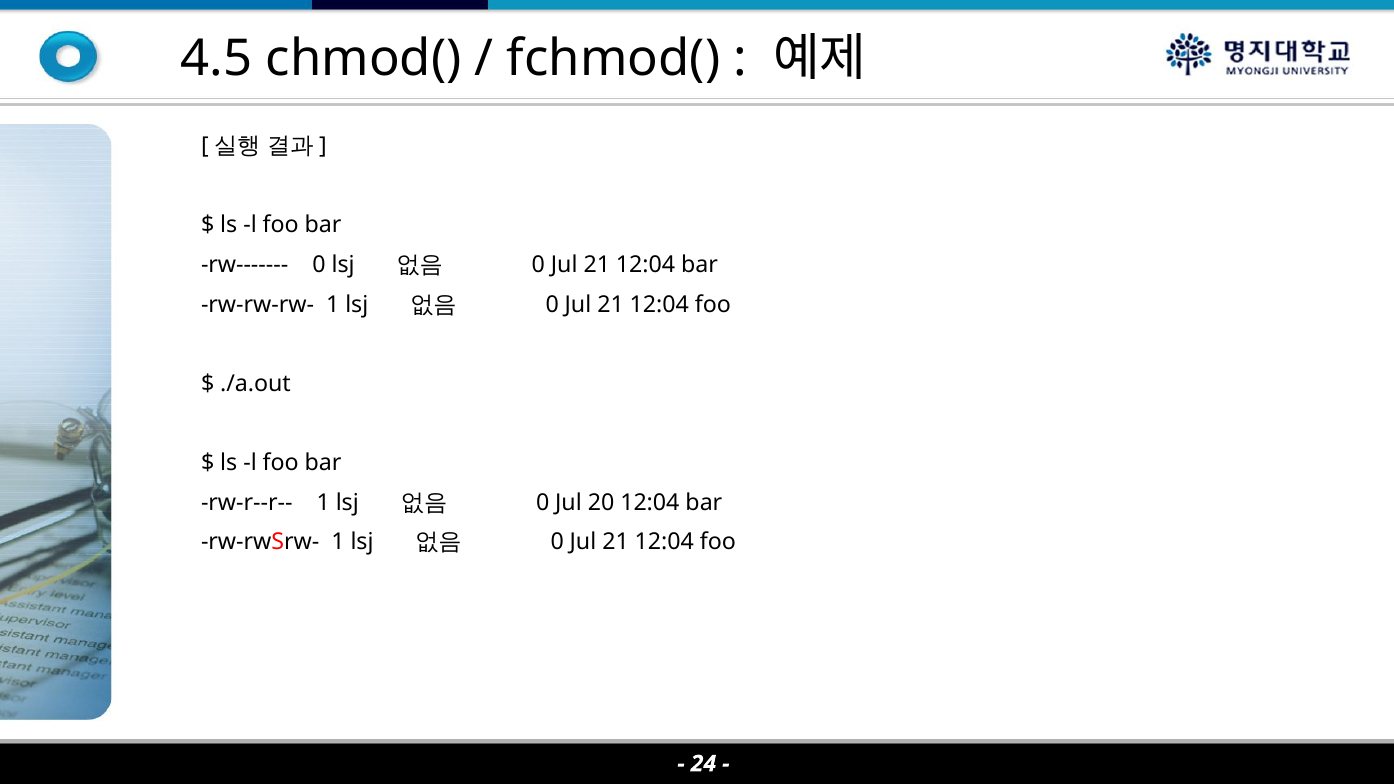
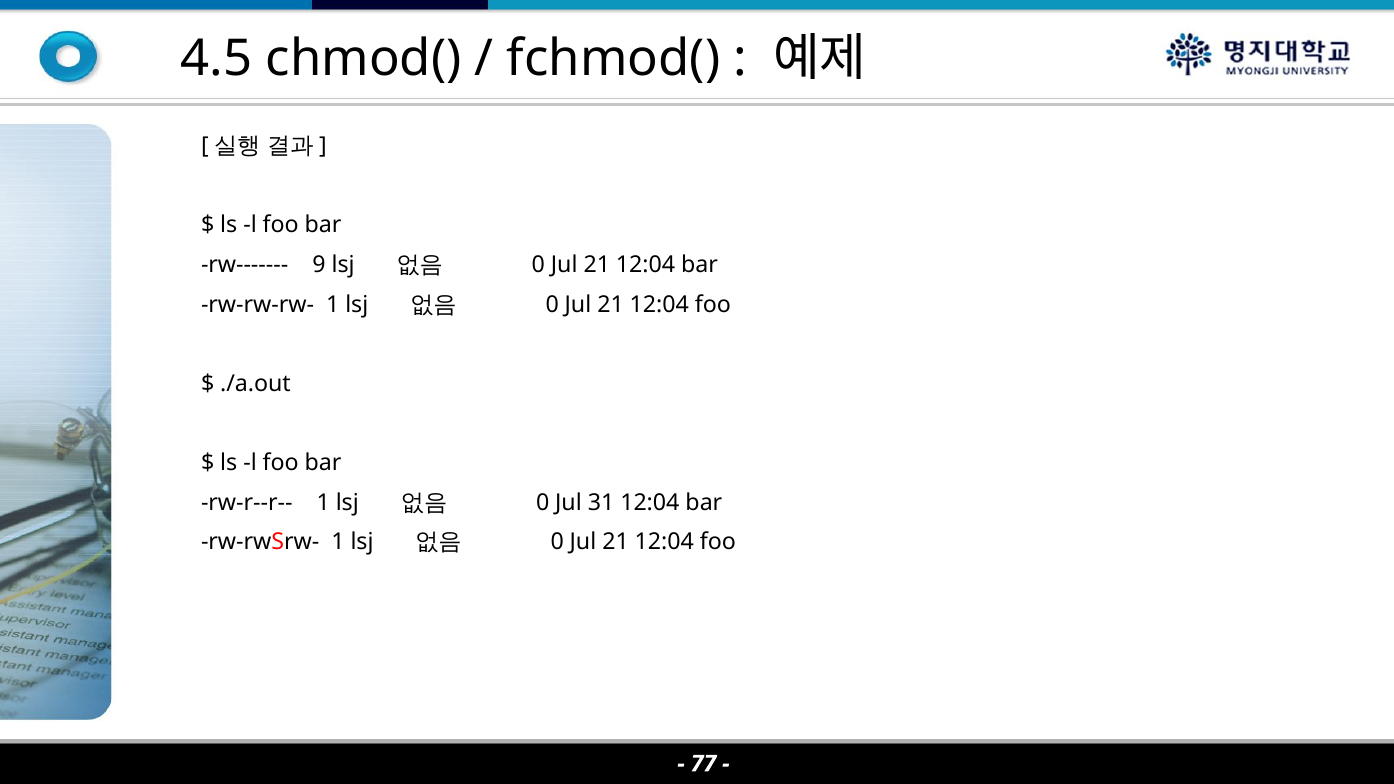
rw------- 0: 0 -> 9
20: 20 -> 31
24: 24 -> 77
